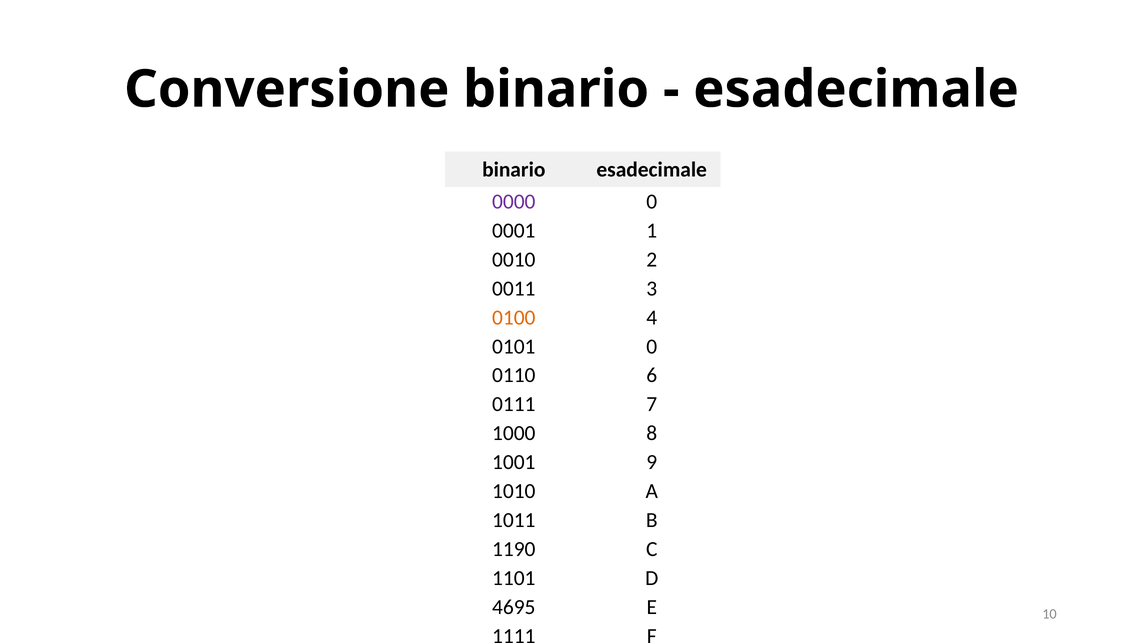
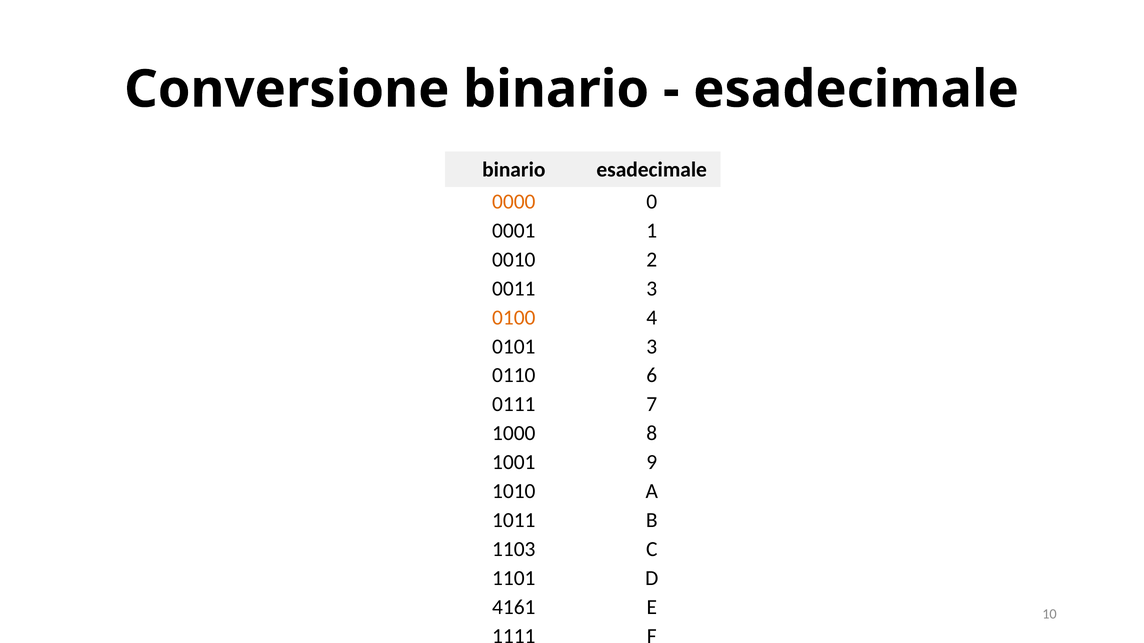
0000 colour: purple -> orange
0101 0: 0 -> 3
1190: 1190 -> 1103
4695: 4695 -> 4161
